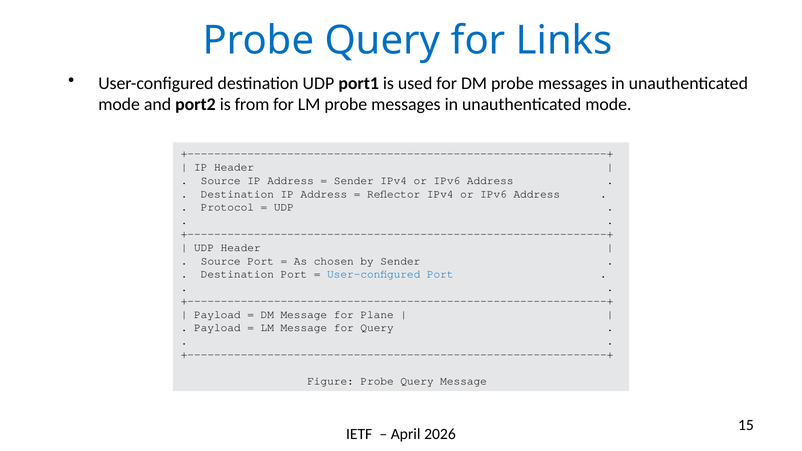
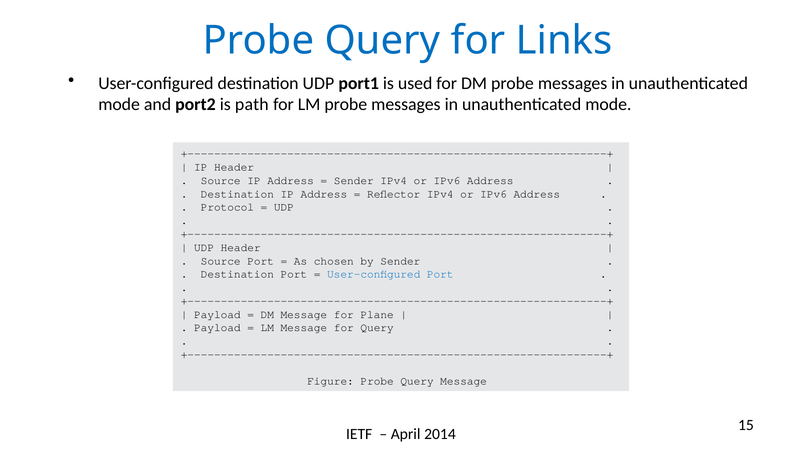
from: from -> path
2026: 2026 -> 2014
